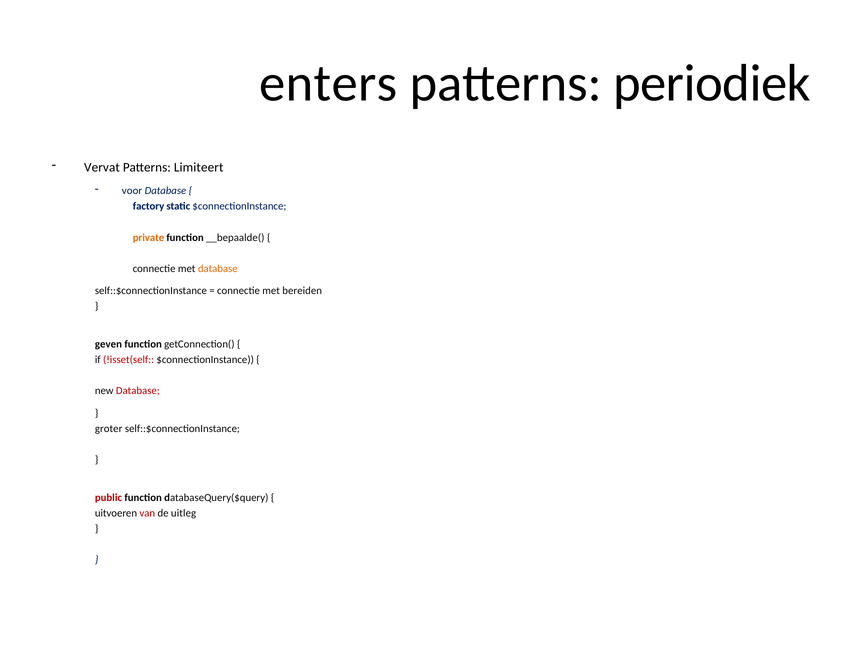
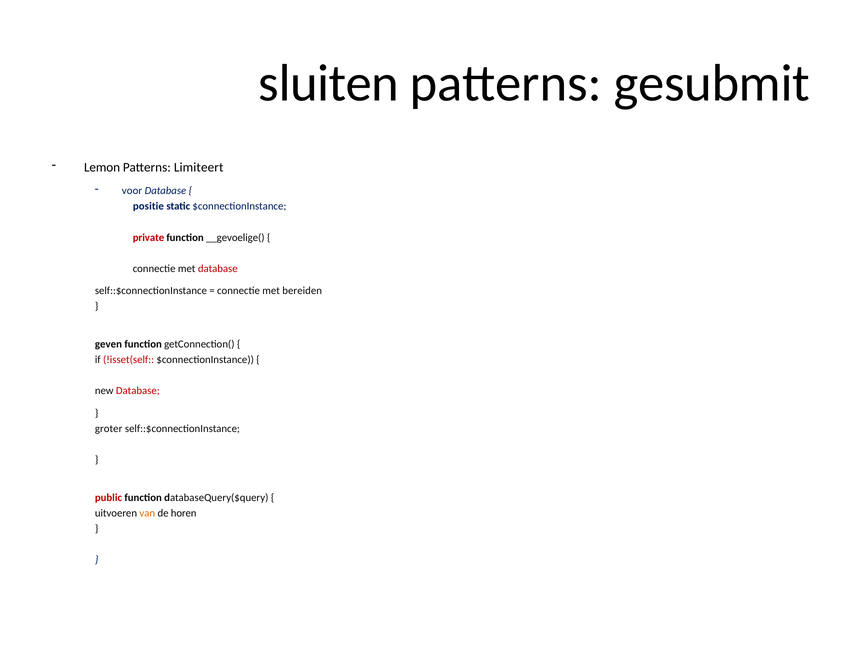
enters: enters -> sluiten
periodiek: periodiek -> gesubmit
Vervat: Vervat -> Lemon
factory: factory -> positie
private colour: orange -> red
__bepaalde(: __bepaalde( -> __gevoelige(
database at (218, 268) colour: orange -> red
van colour: red -> orange
uitleg: uitleg -> horen
